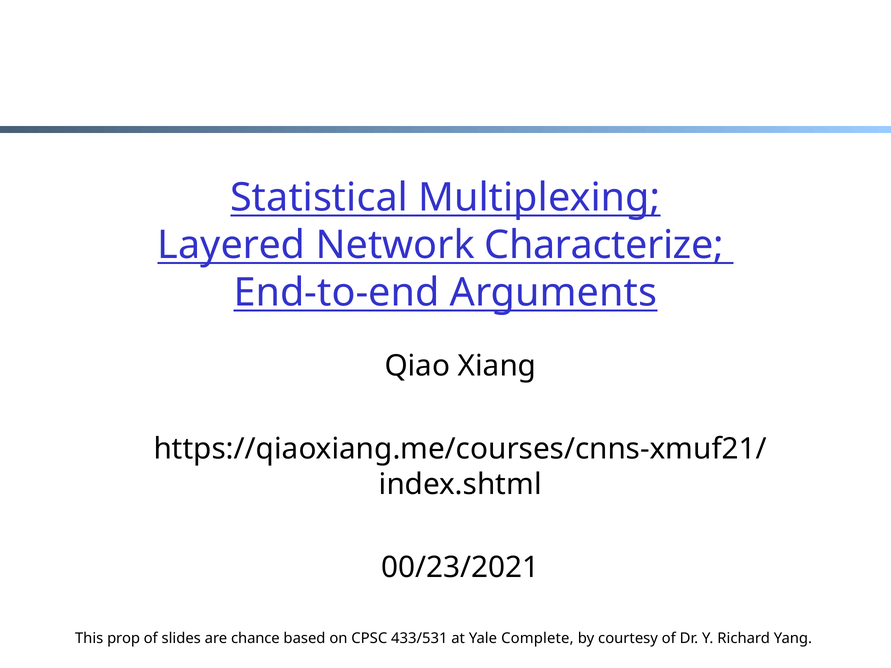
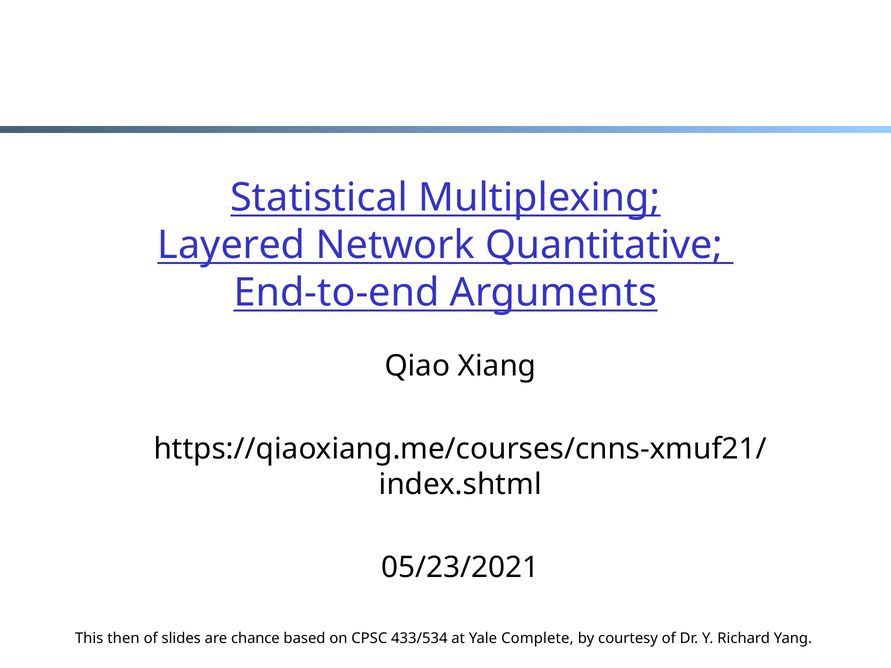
Characterize: Characterize -> Quantitative
00/23/2021: 00/23/2021 -> 05/23/2021
prop: prop -> then
433/531: 433/531 -> 433/534
